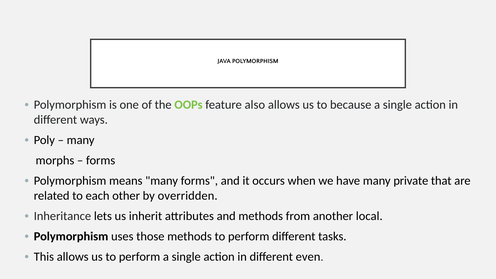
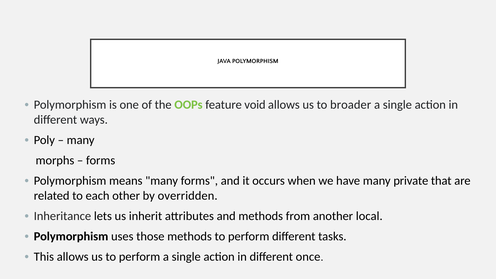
also: also -> void
because: because -> broader
even: even -> once
